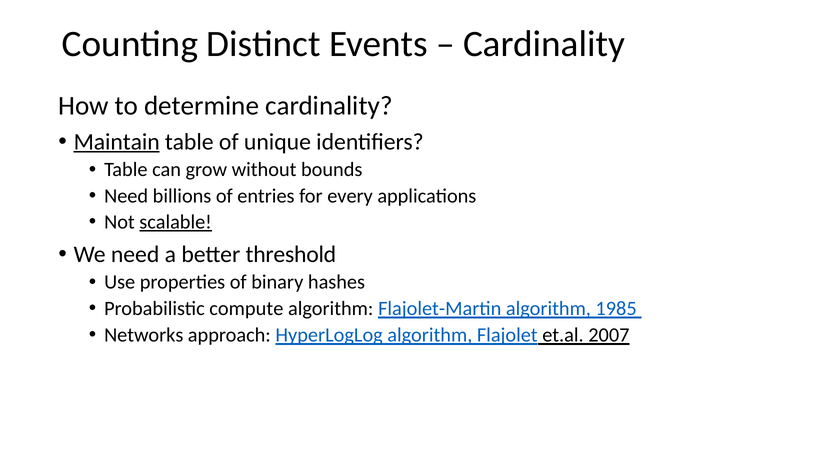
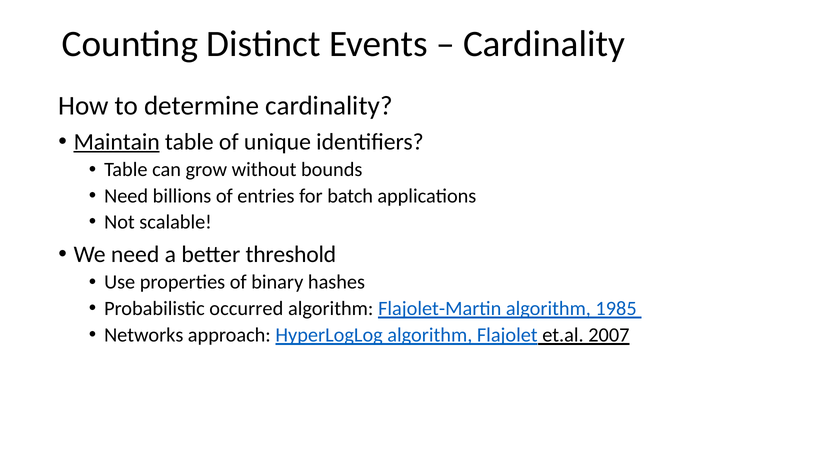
every: every -> batch
scalable underline: present -> none
compute: compute -> occurred
